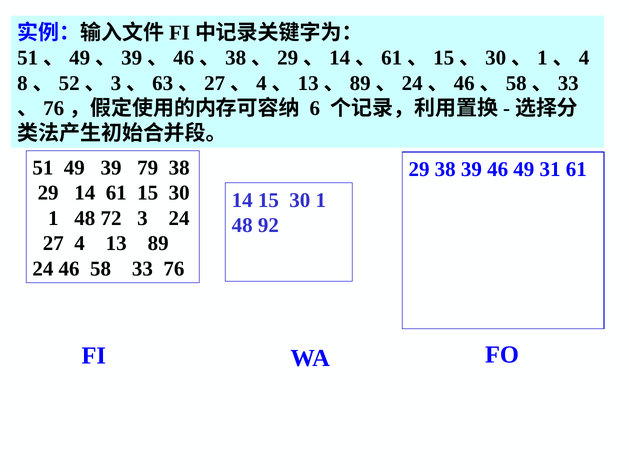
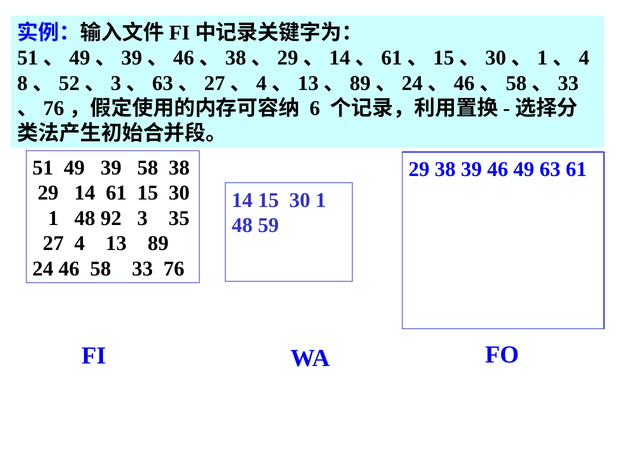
39 79: 79 -> 58
31: 31 -> 63
72: 72 -> 92
3 24: 24 -> 35
92: 92 -> 59
